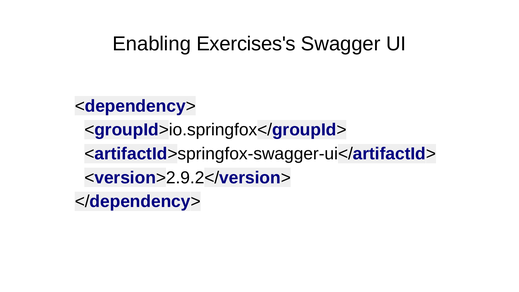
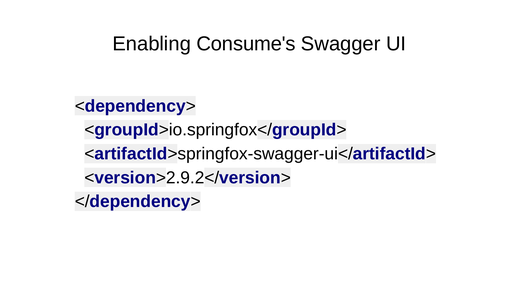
Exercises's: Exercises's -> Consume's
